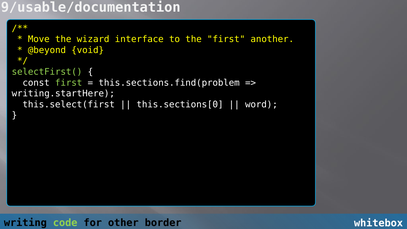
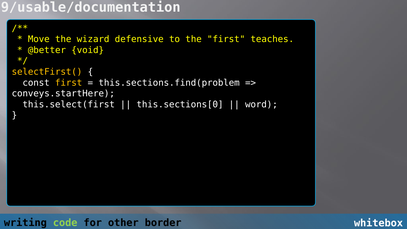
interface: interface -> defensive
another: another -> teaches
@beyond: @beyond -> @better
selectFirst( colour: light green -> yellow
first at (69, 83) colour: light green -> yellow
writing.startHere: writing.startHere -> conveys.startHere
